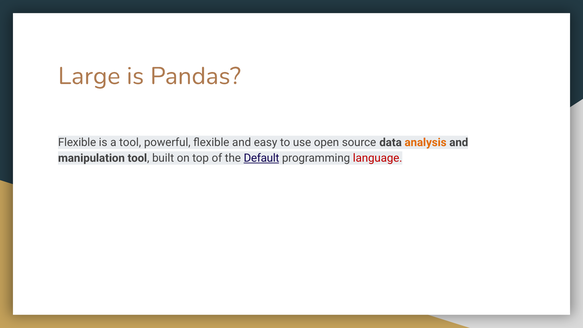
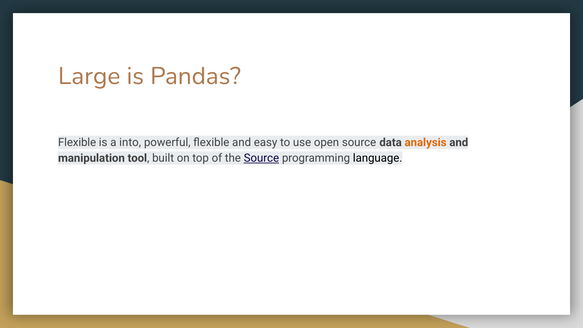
a tool: tool -> into
the Default: Default -> Source
language colour: red -> black
